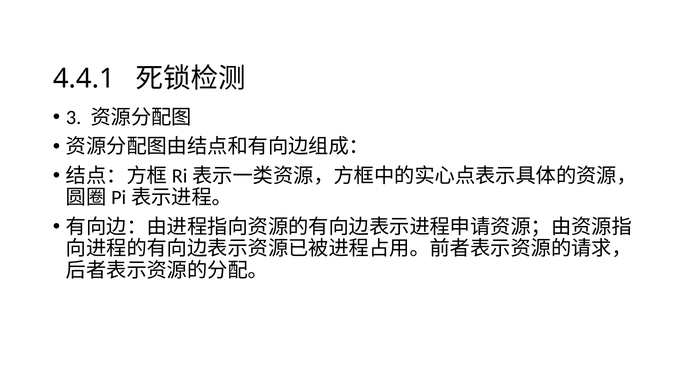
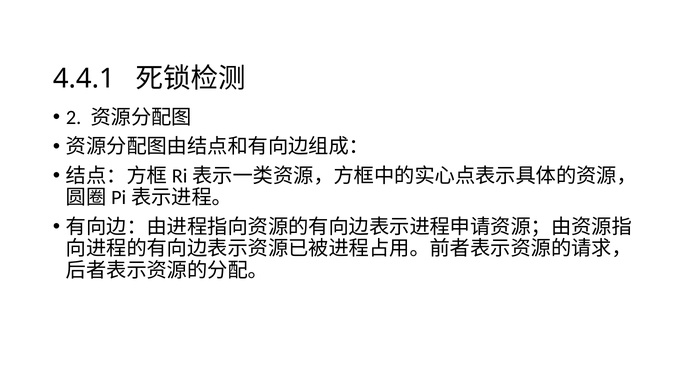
3: 3 -> 2
